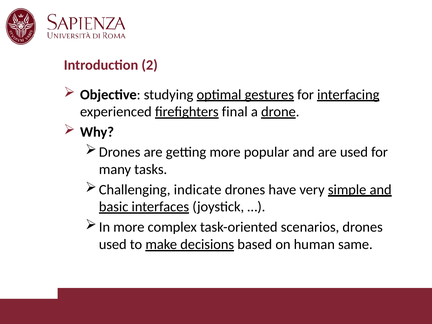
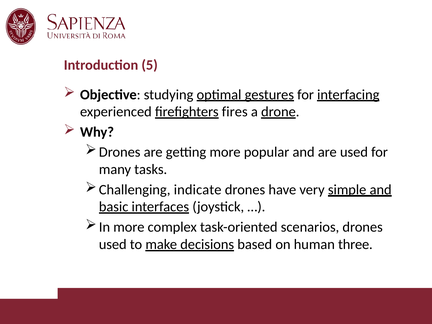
2: 2 -> 5
final: final -> fires
same: same -> three
